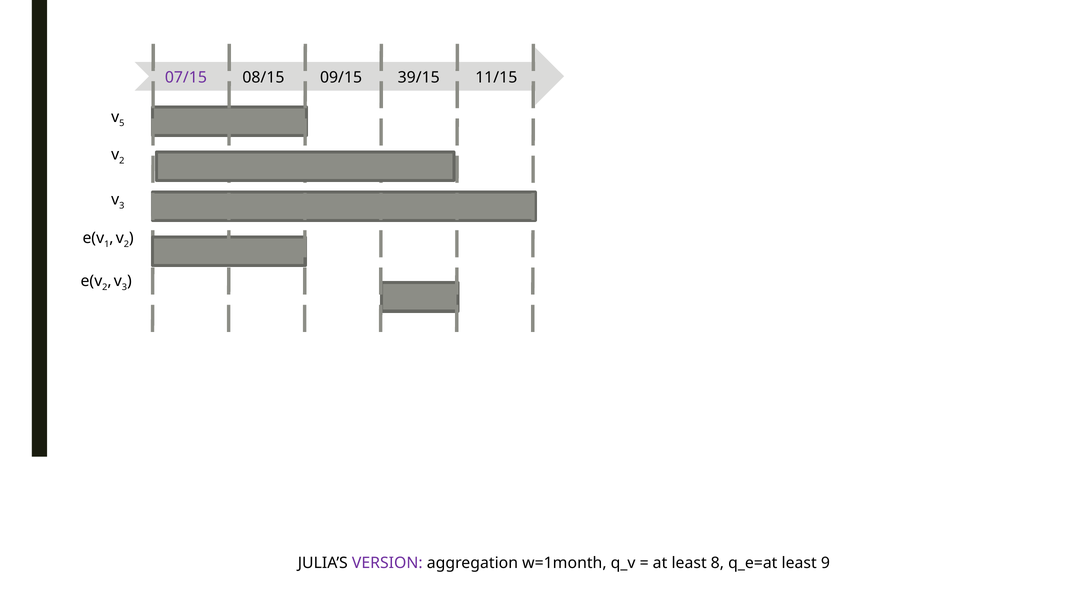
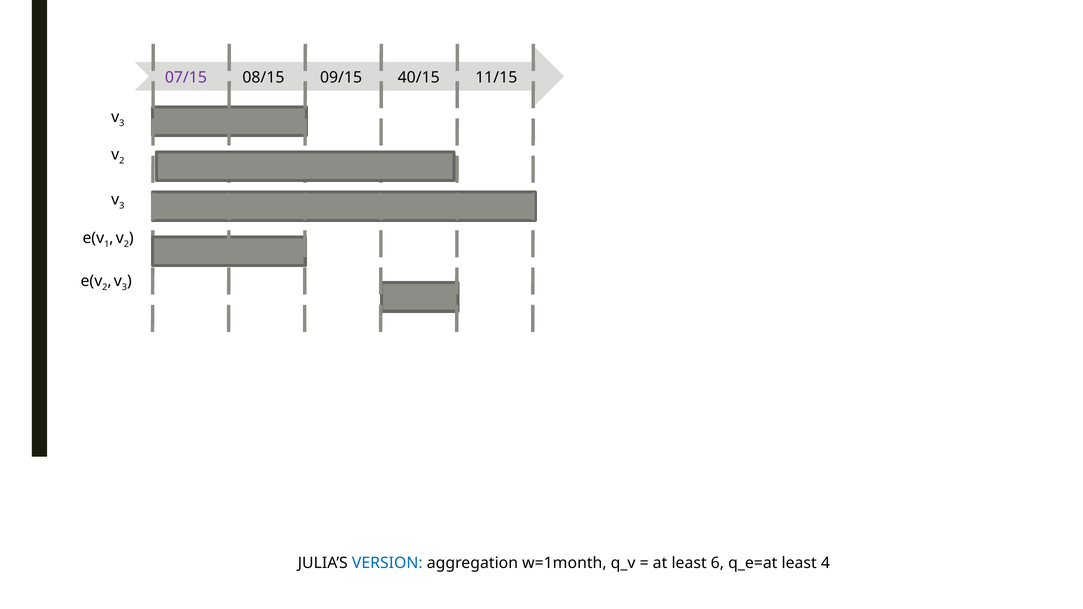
39/15: 39/15 -> 40/15
5 at (122, 123): 5 -> 3
VERSION colour: purple -> blue
8: 8 -> 6
9: 9 -> 4
